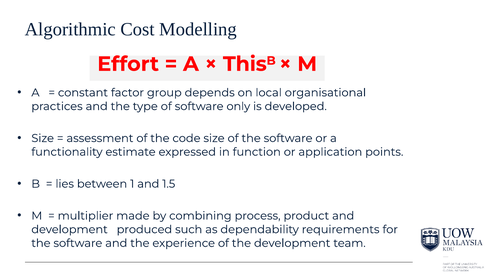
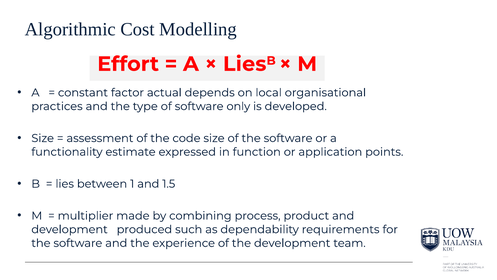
This at (245, 64): This -> Lies
group: group -> actual
